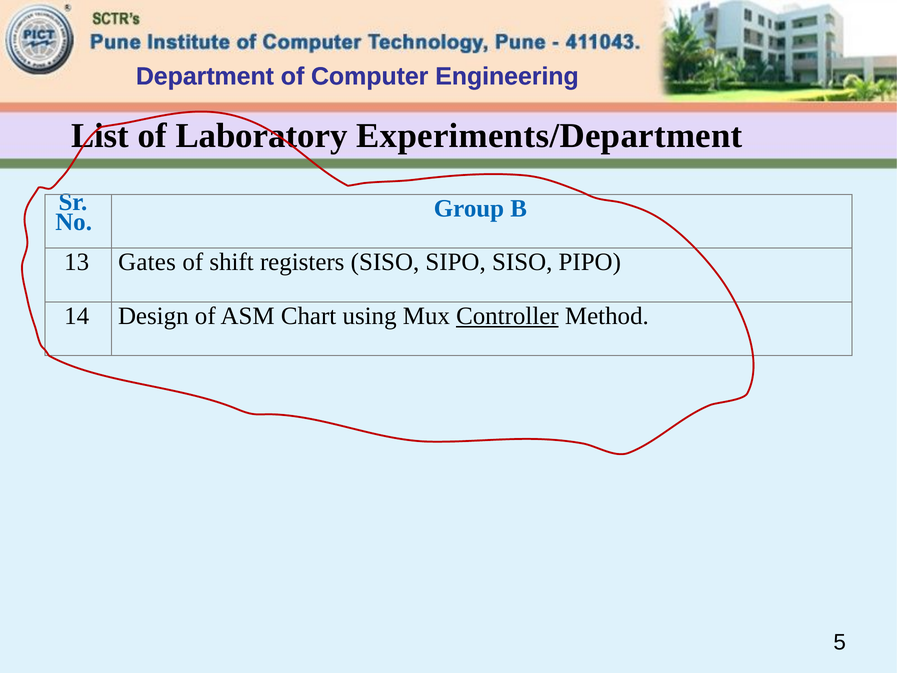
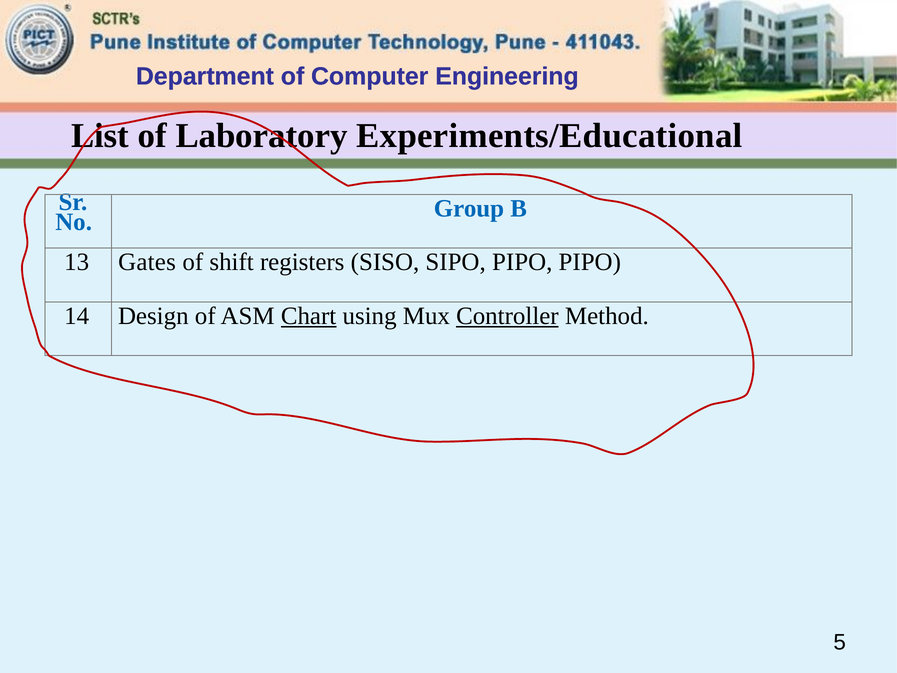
Experiments/Department: Experiments/Department -> Experiments/Educational
SIPO SISO: SISO -> PIPO
Chart underline: none -> present
